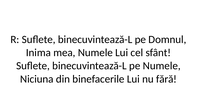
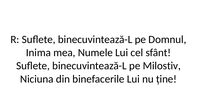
pe Numele: Numele -> Milostiv
fără: fără -> ține
